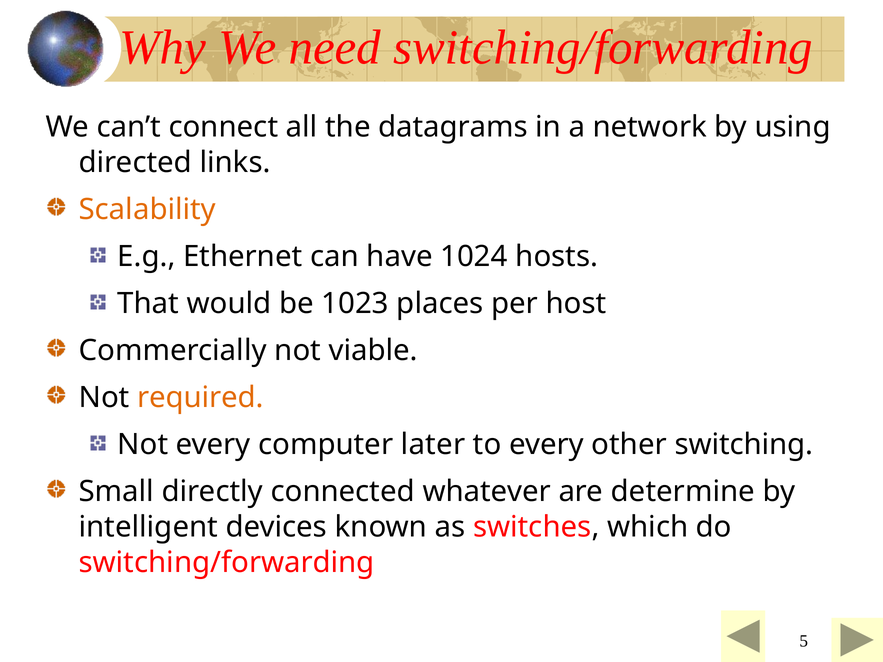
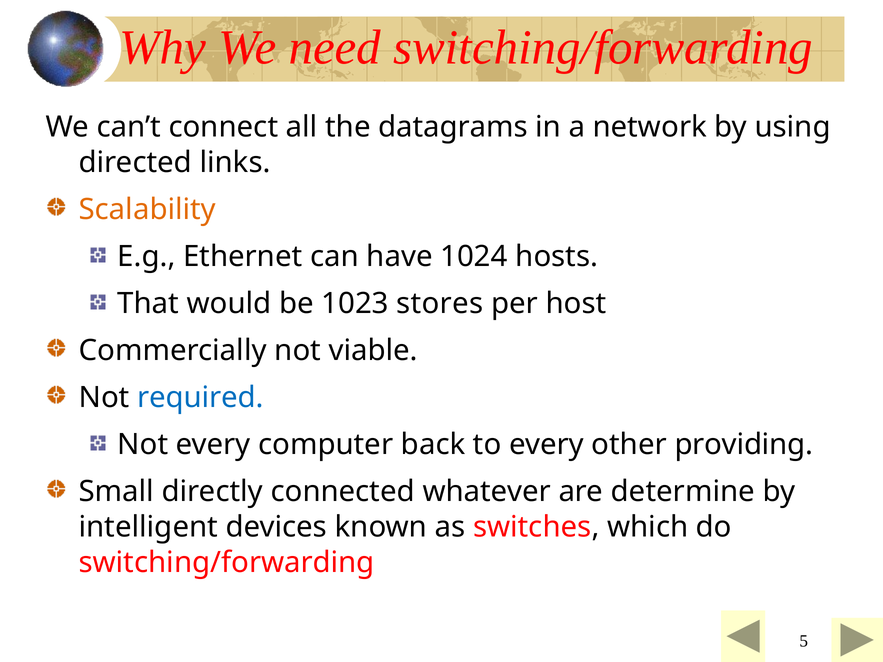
places: places -> stores
required colour: orange -> blue
later: later -> back
switching: switching -> providing
